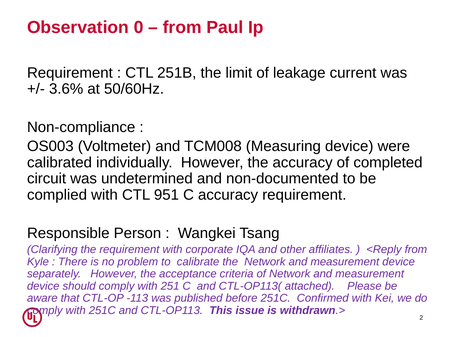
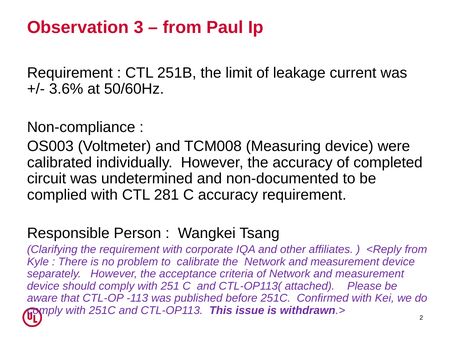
0: 0 -> 3
951: 951 -> 281
